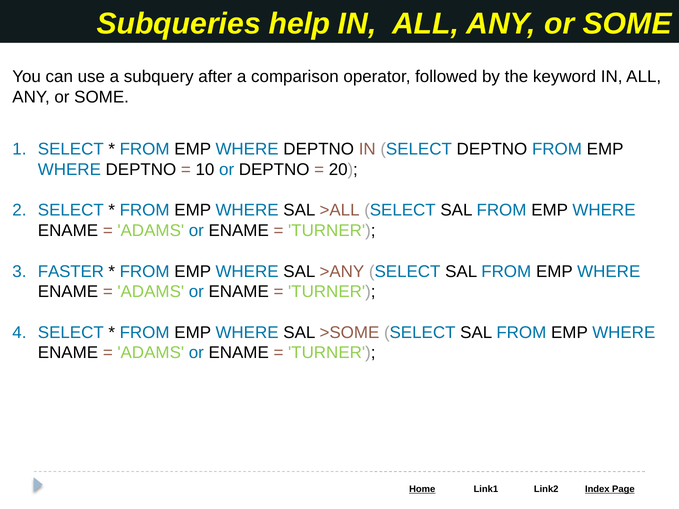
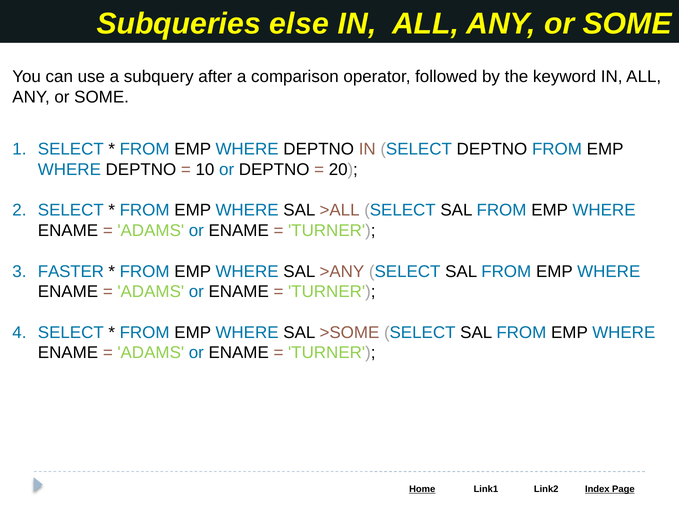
help: help -> else
